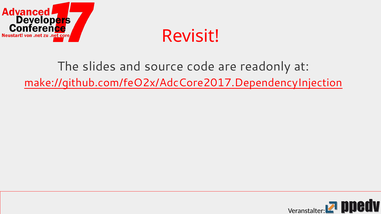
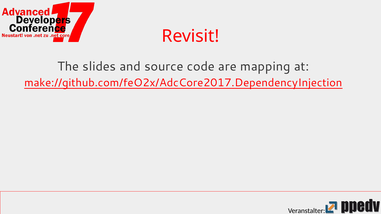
readonly: readonly -> mapping
